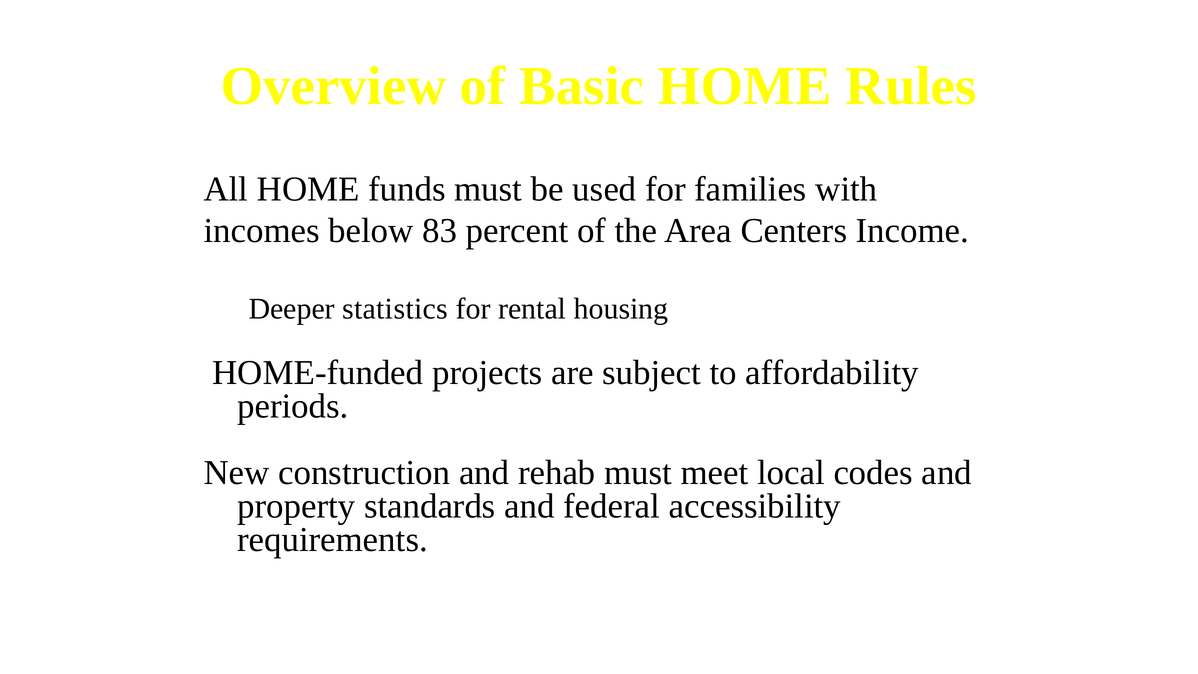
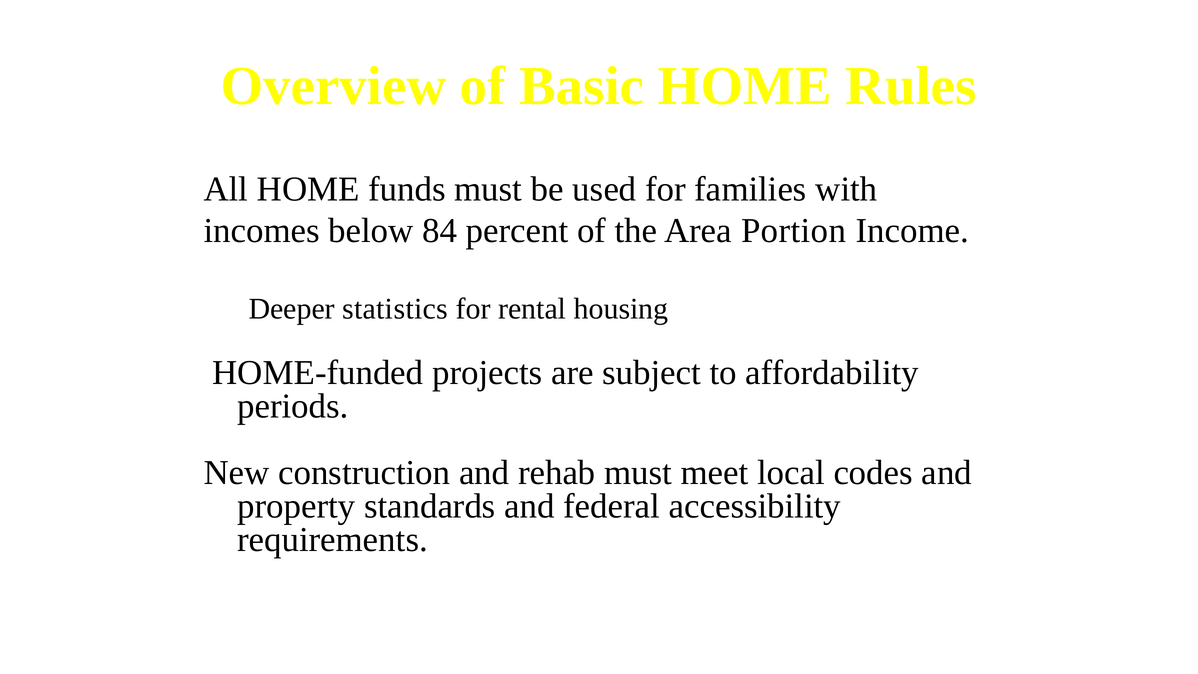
83: 83 -> 84
Centers: Centers -> Portion
